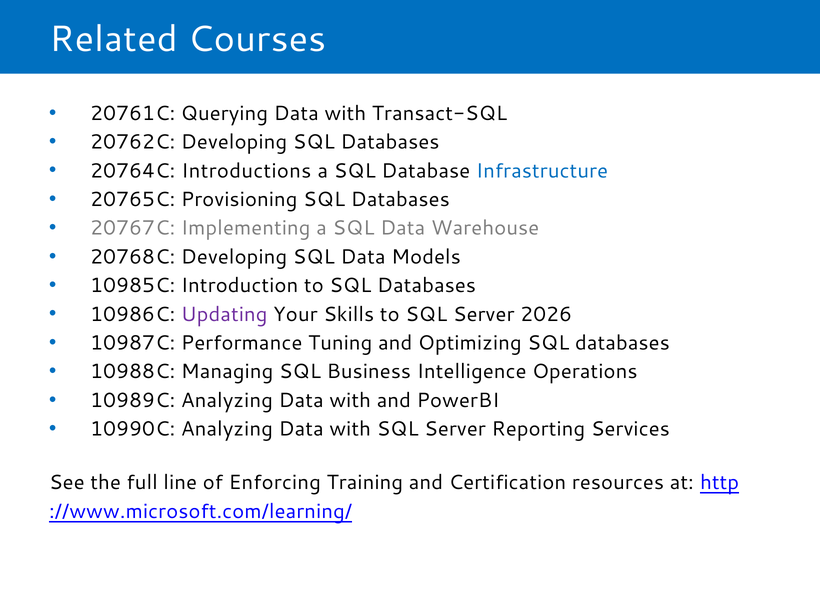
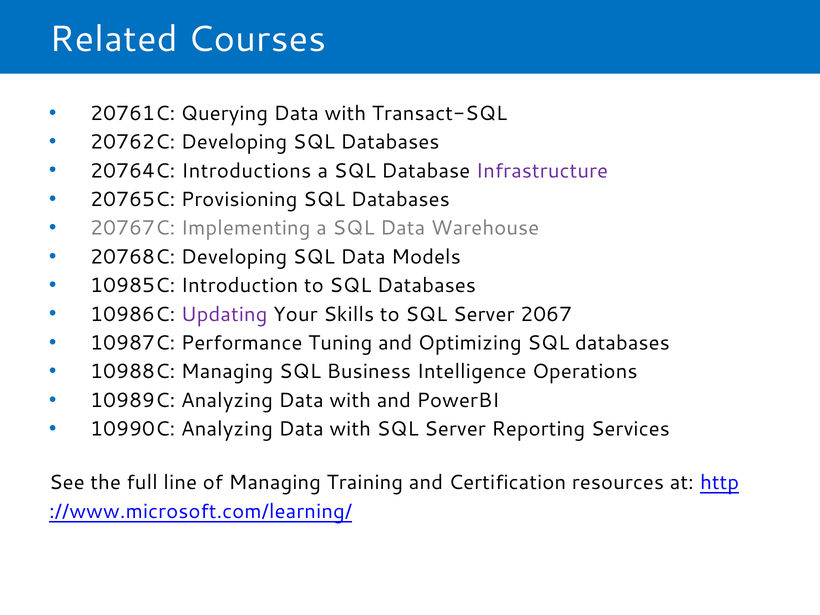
Infrastructure colour: blue -> purple
2026: 2026 -> 2067
of Enforcing: Enforcing -> Managing
